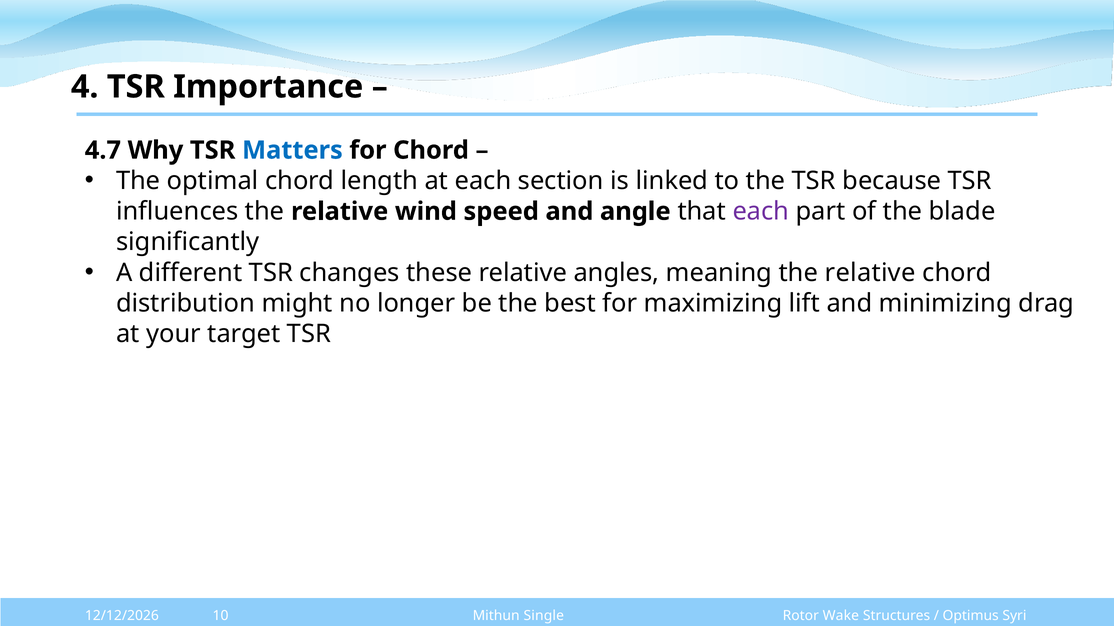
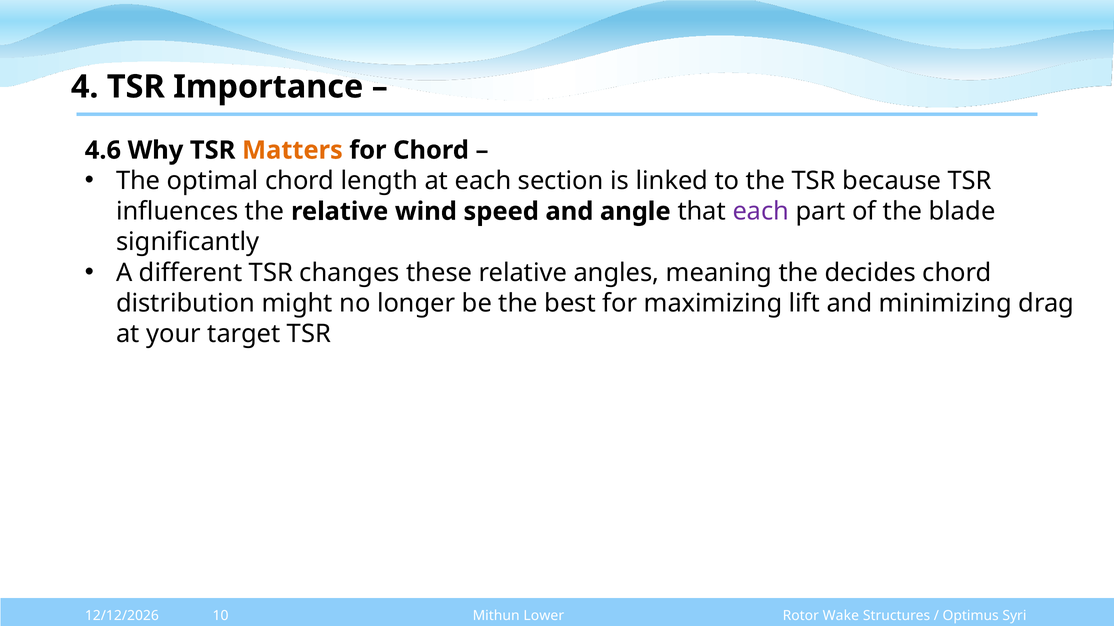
4.7: 4.7 -> 4.6
Matters colour: blue -> orange
meaning the relative: relative -> decides
Single: Single -> Lower
